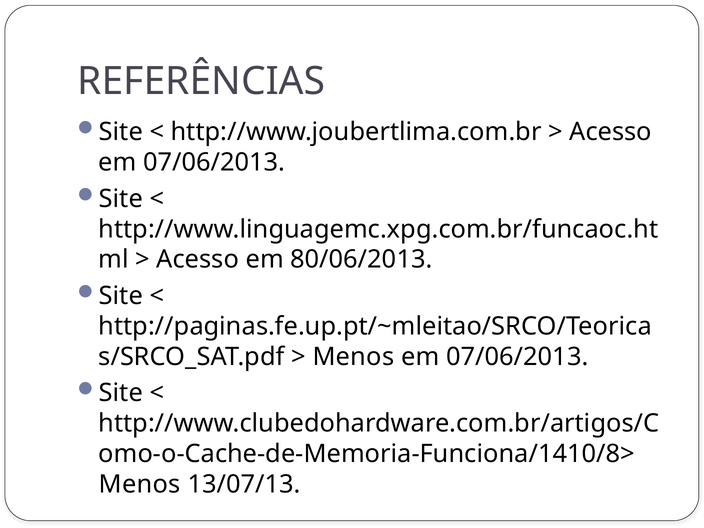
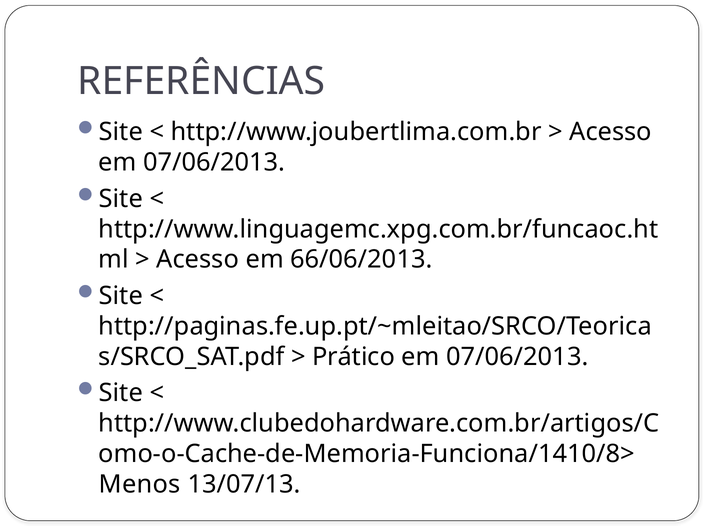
80/06/2013: 80/06/2013 -> 66/06/2013
Menos at (353, 357): Menos -> Prático
